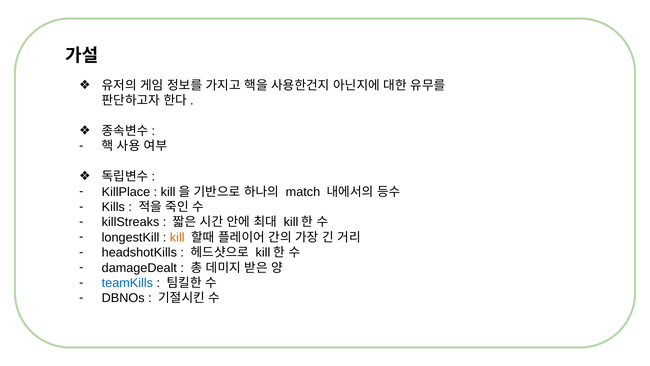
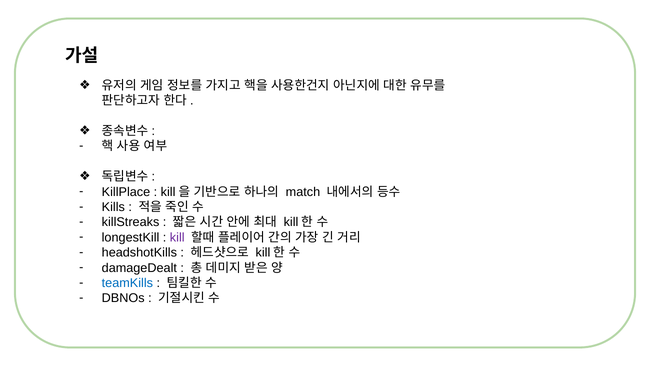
kill at (177, 237) colour: orange -> purple
